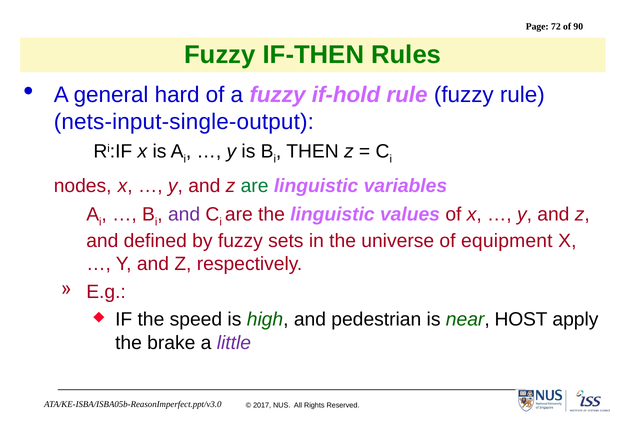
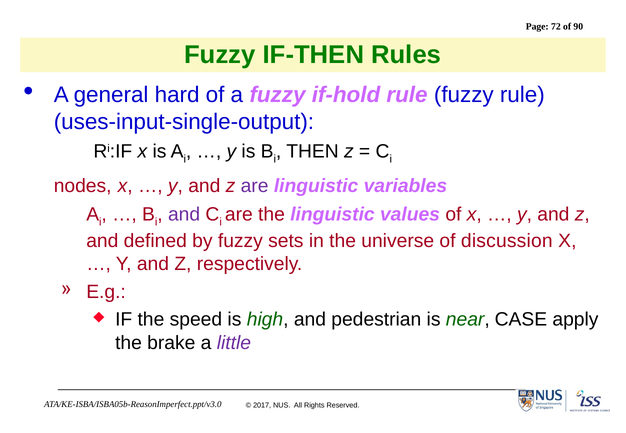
nets-input-single-output: nets-input-single-output -> uses-input-single-output
are at (255, 186) colour: green -> purple
equipment: equipment -> discussion
HOST: HOST -> CASE
